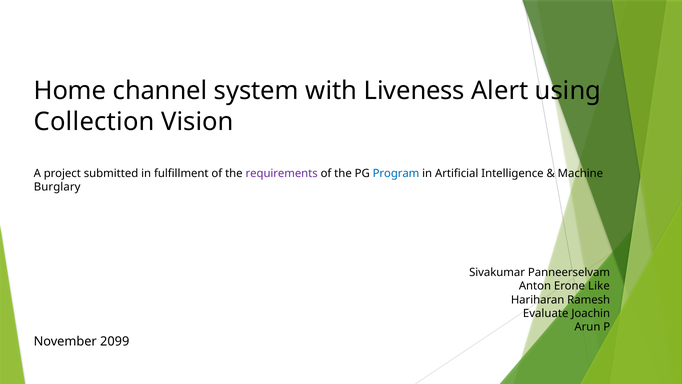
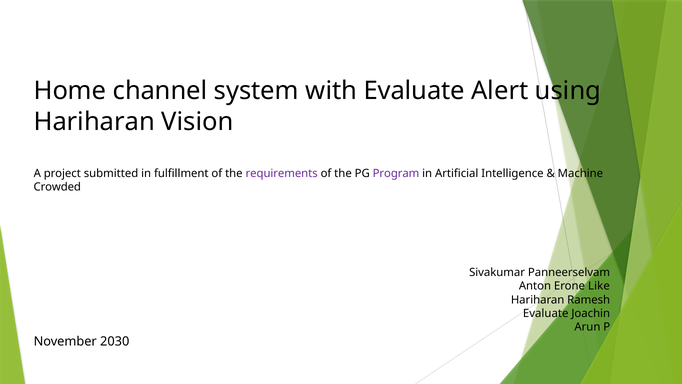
with Liveness: Liveness -> Evaluate
Collection at (94, 121): Collection -> Hariharan
Program colour: blue -> purple
Burglary: Burglary -> Crowded
2099: 2099 -> 2030
